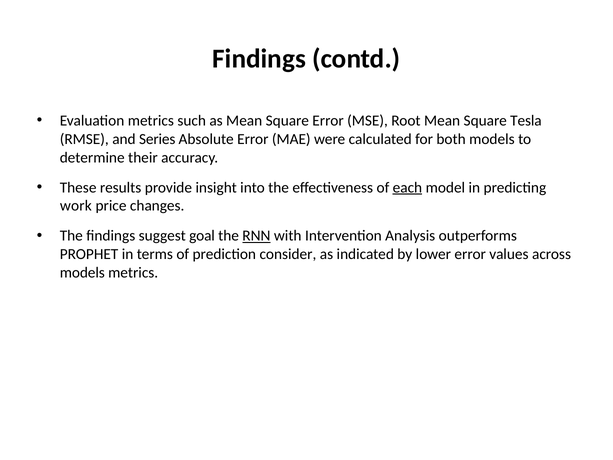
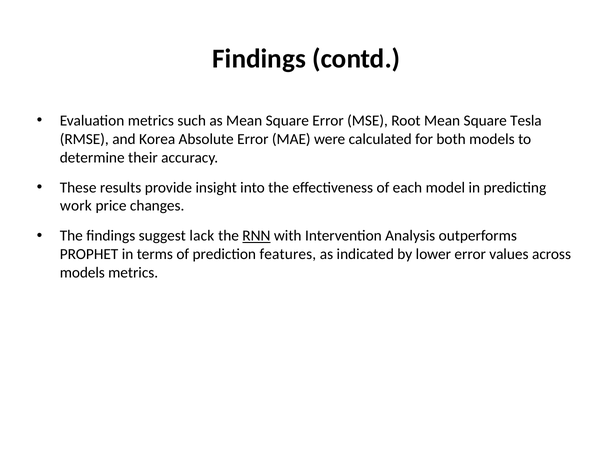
Series: Series -> Korea
each underline: present -> none
goal: goal -> lack
consider: consider -> features
